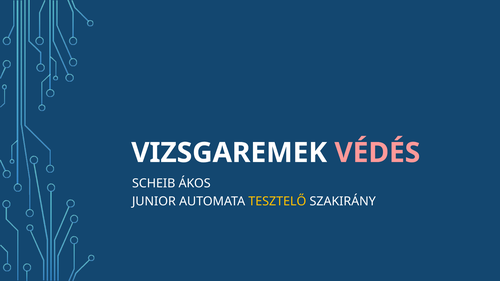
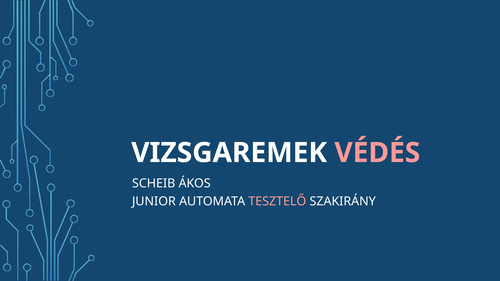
TESZTELŐ colour: yellow -> pink
